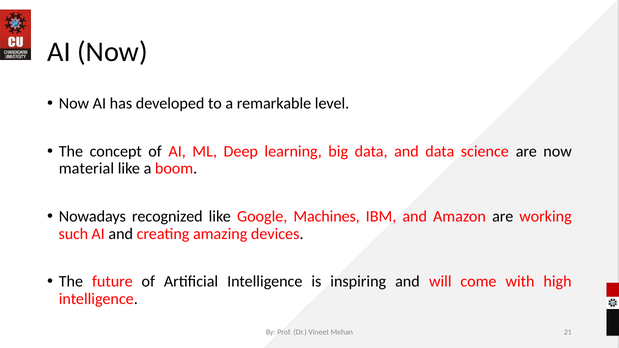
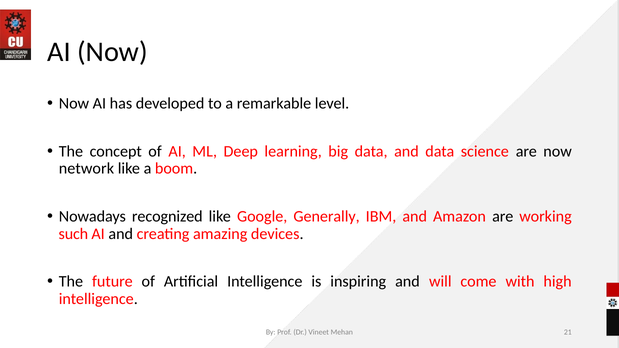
material: material -> network
Machines: Machines -> Generally
